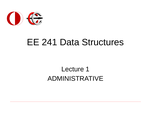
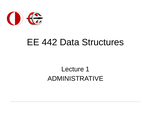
241: 241 -> 442
